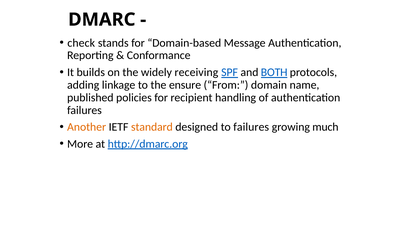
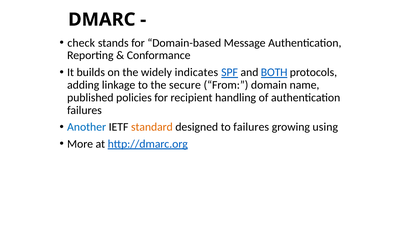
receiving: receiving -> indicates
ensure: ensure -> secure
Another colour: orange -> blue
much: much -> using
